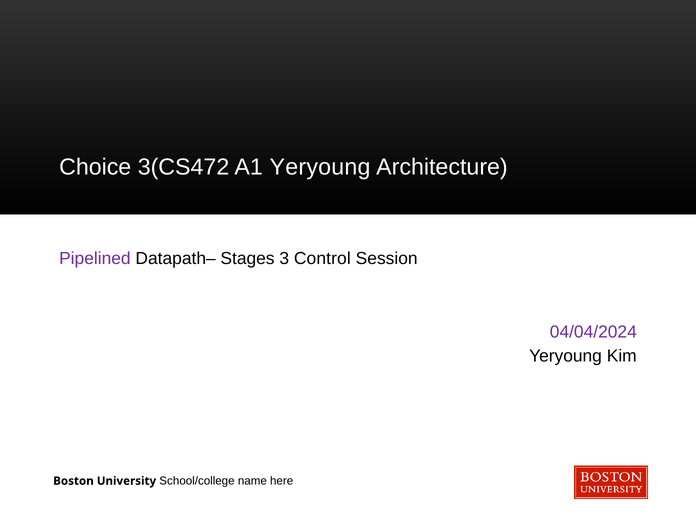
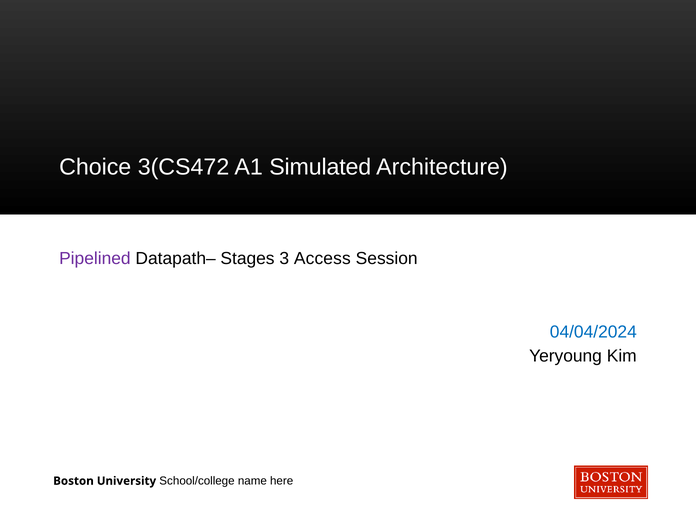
A1 Yeryoung: Yeryoung -> Simulated
Control: Control -> Access
04/04/2024 colour: purple -> blue
